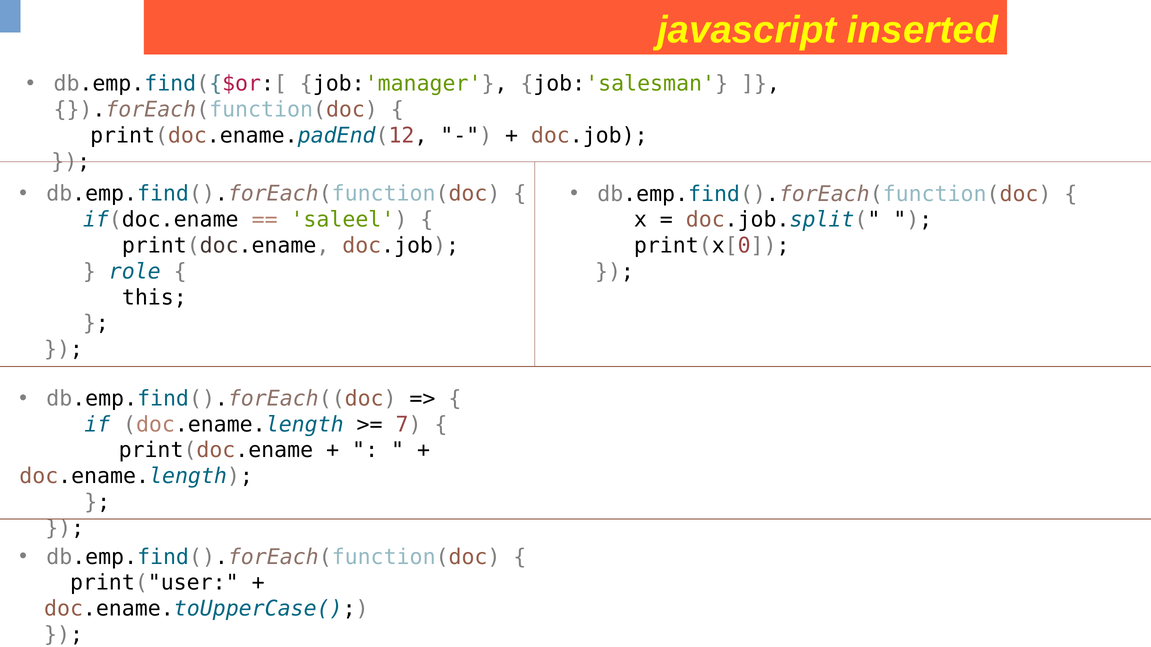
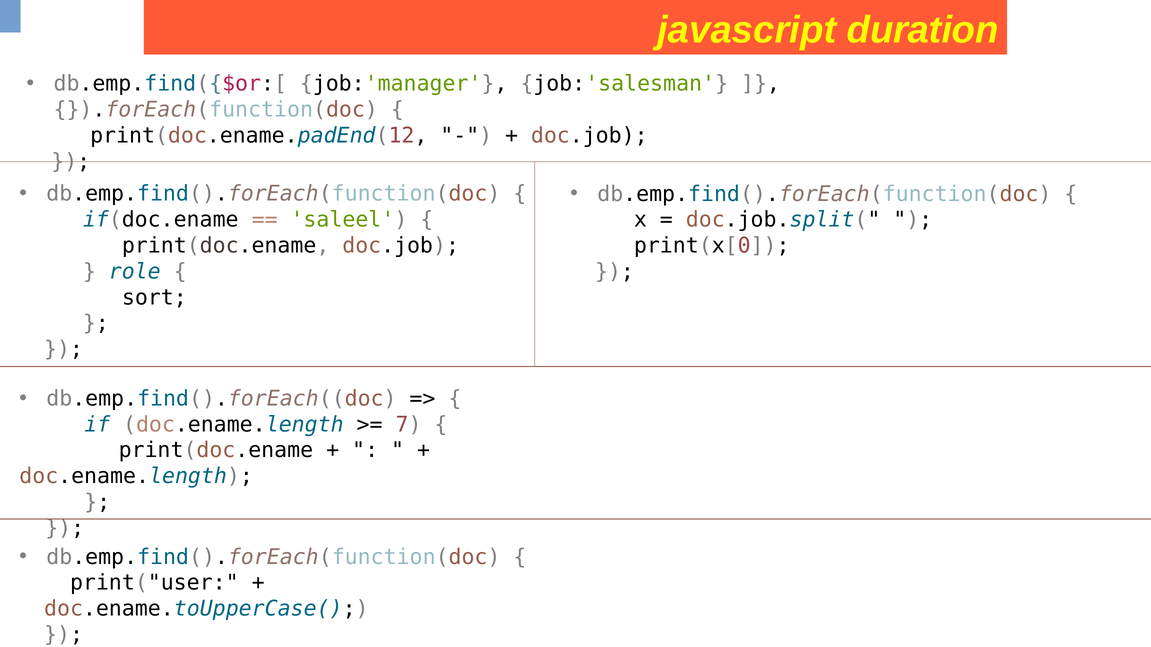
inserted: inserted -> duration
this: this -> sort
